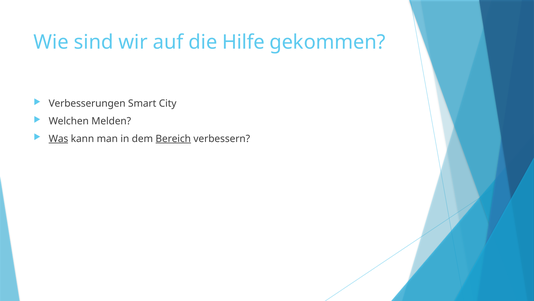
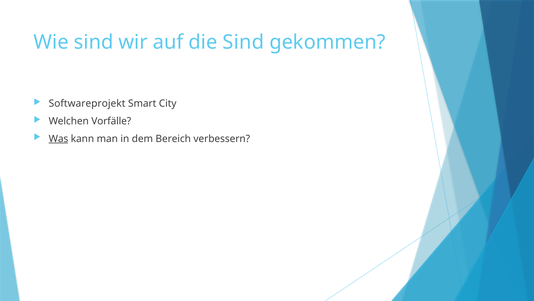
die Hilfe: Hilfe -> Sind
Verbesserungen: Verbesserungen -> Softwareprojekt
Melden: Melden -> Vorfälle
Bereich underline: present -> none
